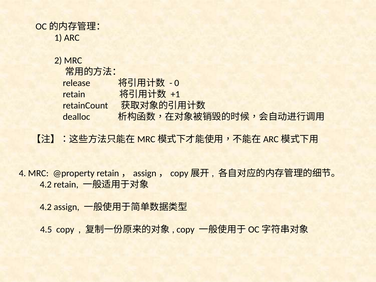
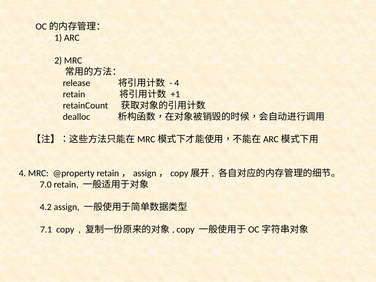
0 at (177, 83): 0 -> 4
4.2 at (46, 185): 4.2 -> 7.0
4.5: 4.5 -> 7.1
